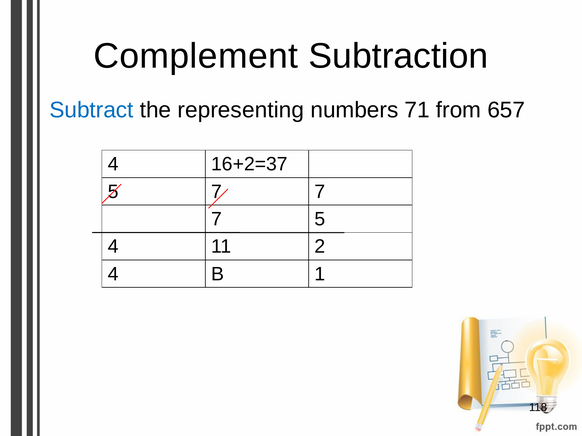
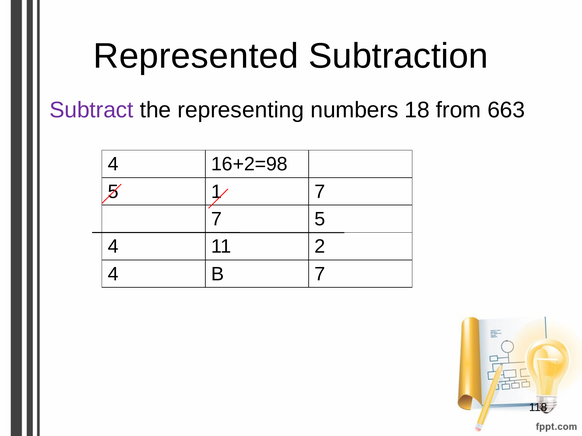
Complement: Complement -> Represented
Subtract colour: blue -> purple
71: 71 -> 18
657: 657 -> 663
16+2=37: 16+2=37 -> 16+2=98
5 7: 7 -> 1
B 1: 1 -> 7
